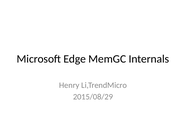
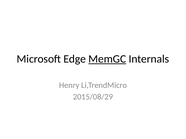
MemGC underline: none -> present
